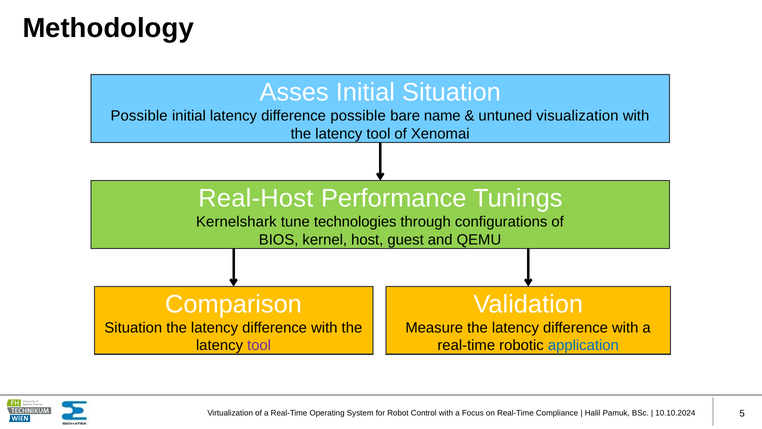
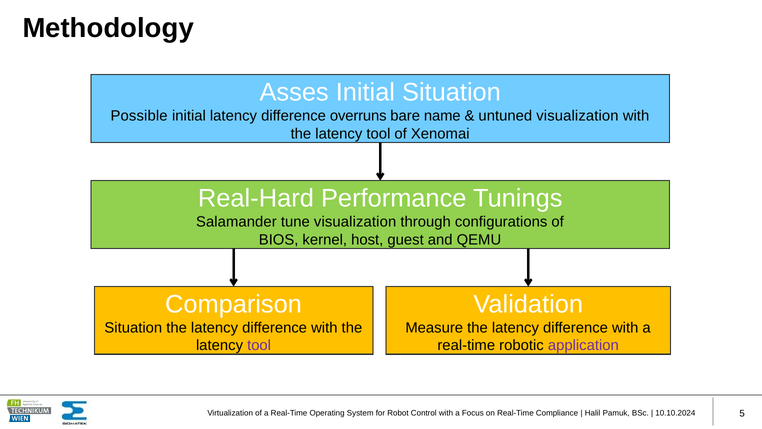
difference possible: possible -> overruns
Real-Host: Real-Host -> Real-Hard
Kernelshark: Kernelshark -> Salamander
tune technologies: technologies -> visualization
application colour: blue -> purple
